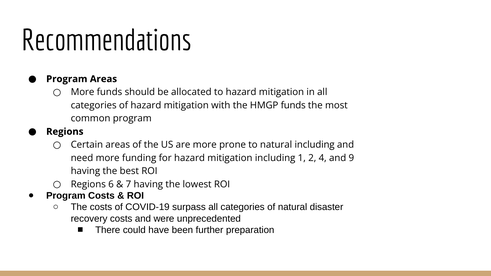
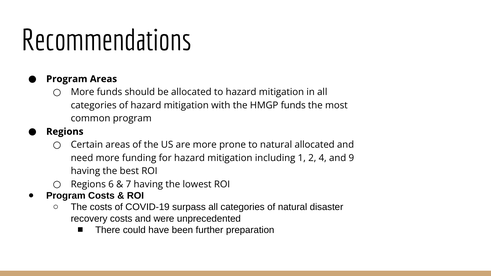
natural including: including -> allocated
